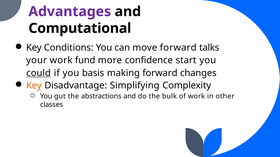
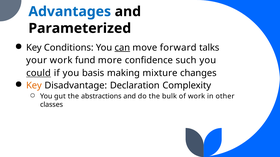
Advantages colour: purple -> blue
Computational: Computational -> Parameterized
can underline: none -> present
start: start -> such
making forward: forward -> mixture
Simplifying: Simplifying -> Declaration
